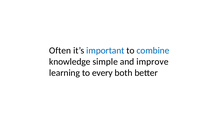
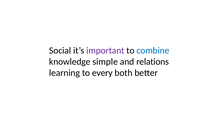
Often: Often -> Social
important colour: blue -> purple
improve: improve -> relations
